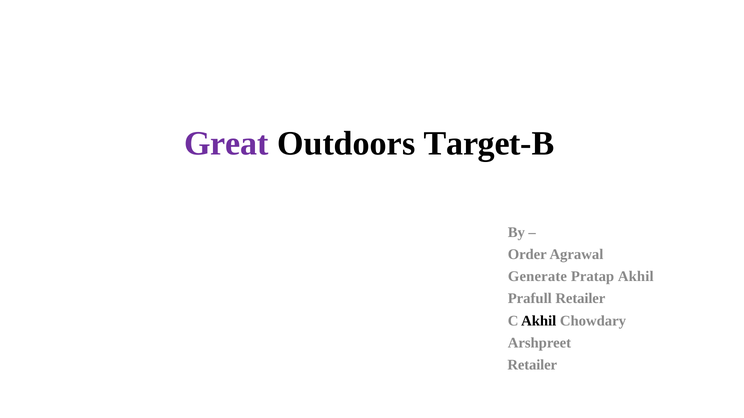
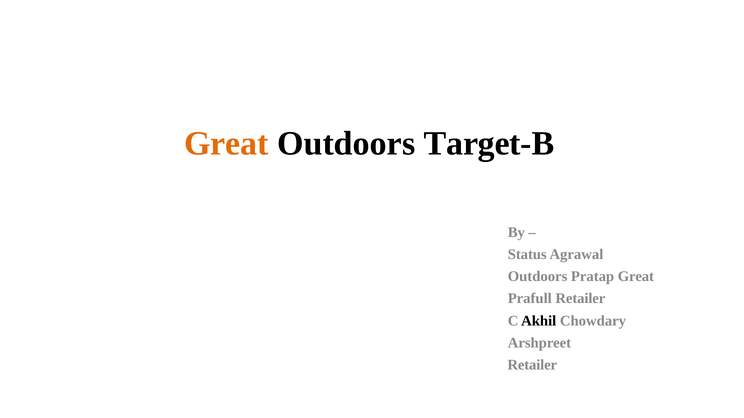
Great at (226, 144) colour: purple -> orange
Order: Order -> Status
Generate at (537, 277): Generate -> Outdoors
Pratap Akhil: Akhil -> Great
